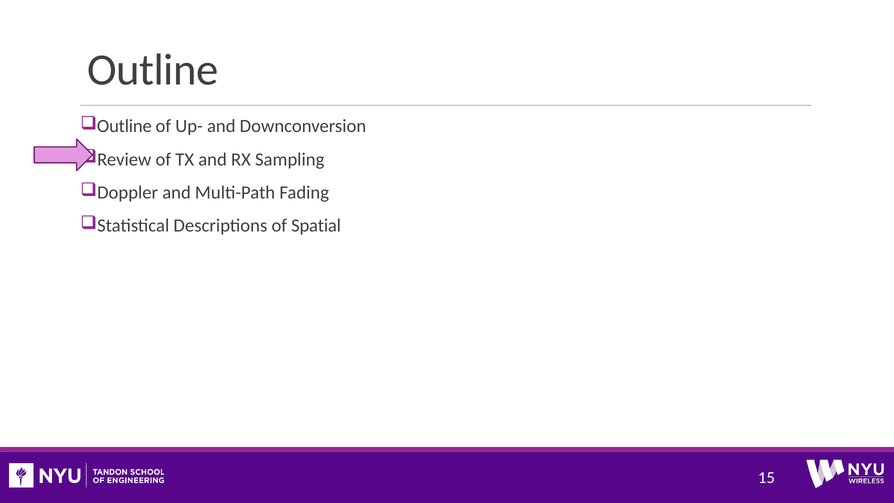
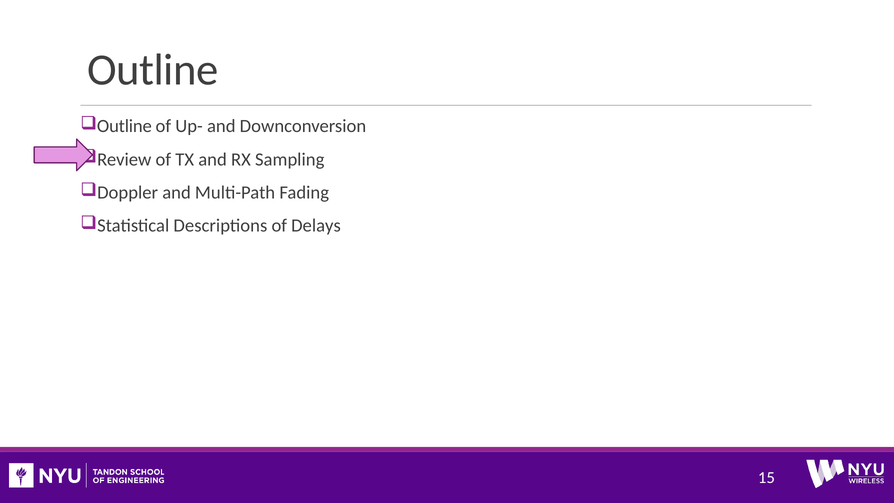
Spatial: Spatial -> Delays
